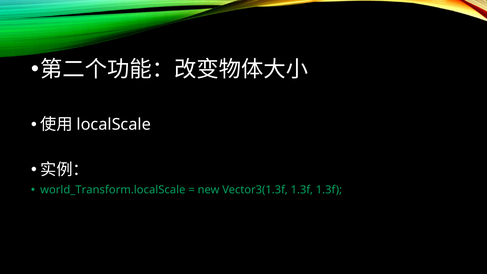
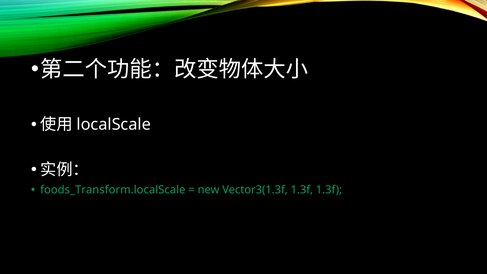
world_Transform.localScale: world_Transform.localScale -> foods_Transform.localScale
